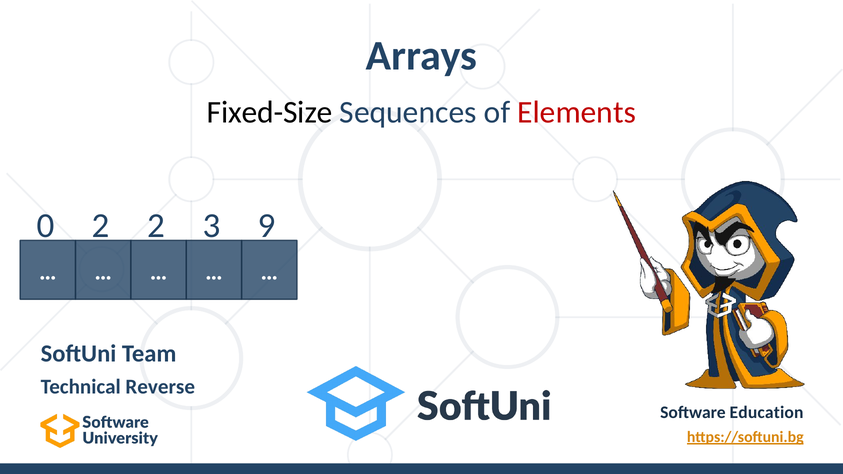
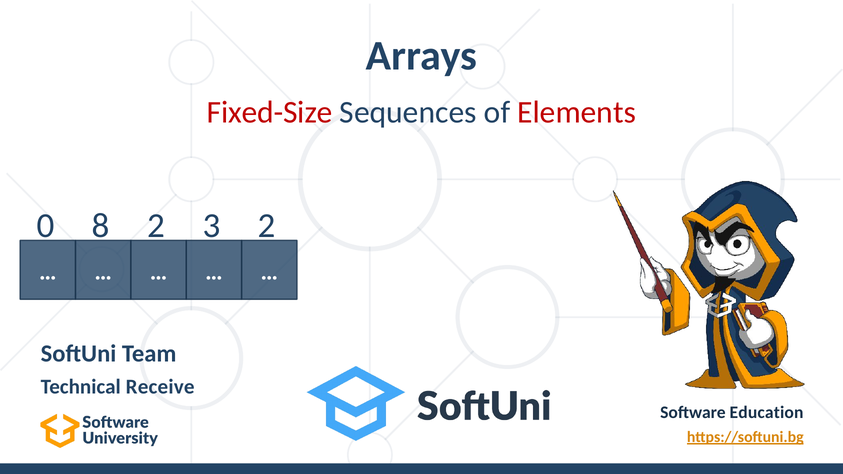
Fixed-Size colour: black -> red
0 2: 2 -> 8
3 9: 9 -> 2
Reverse: Reverse -> Receive
